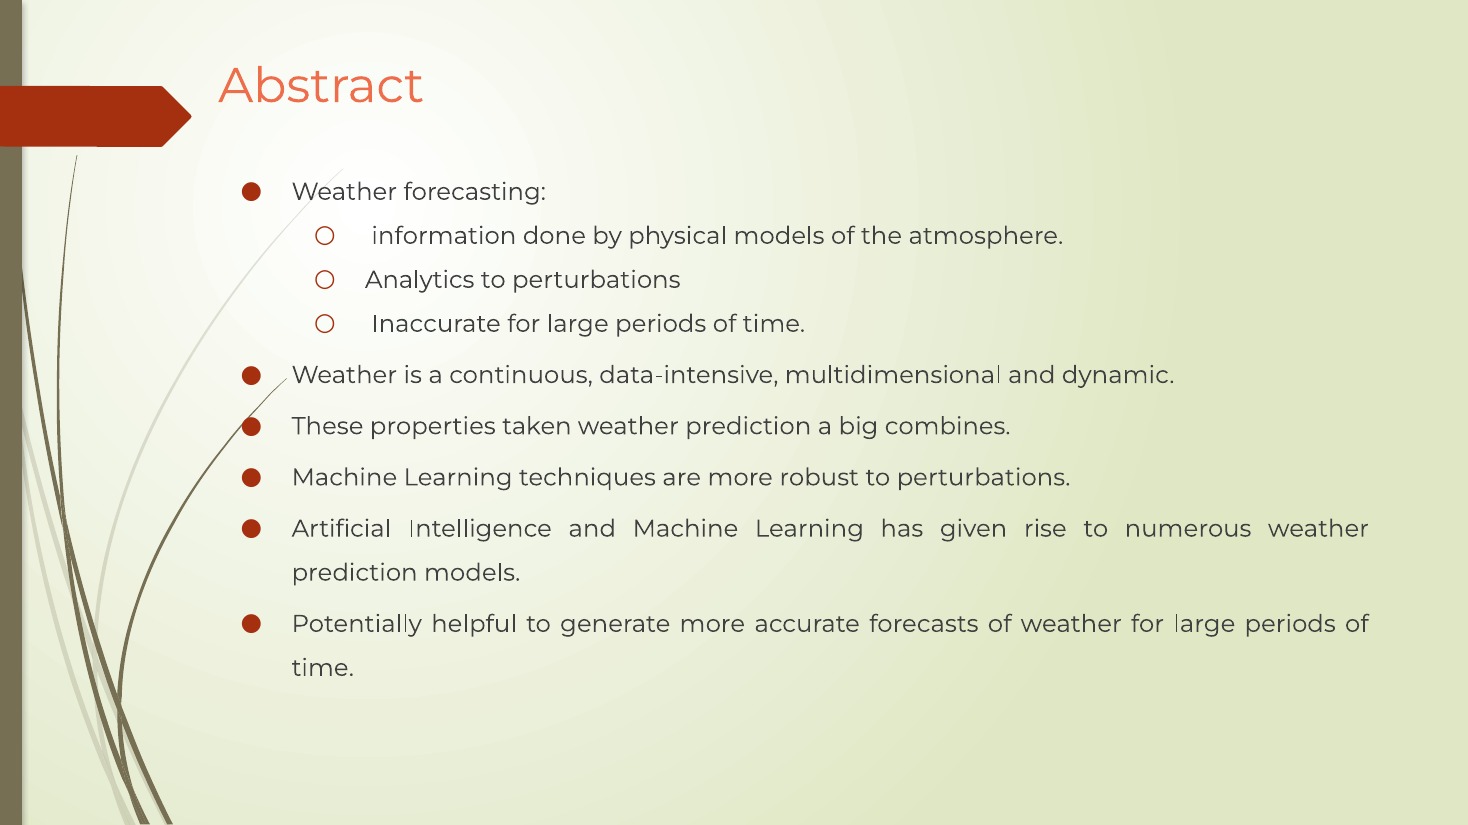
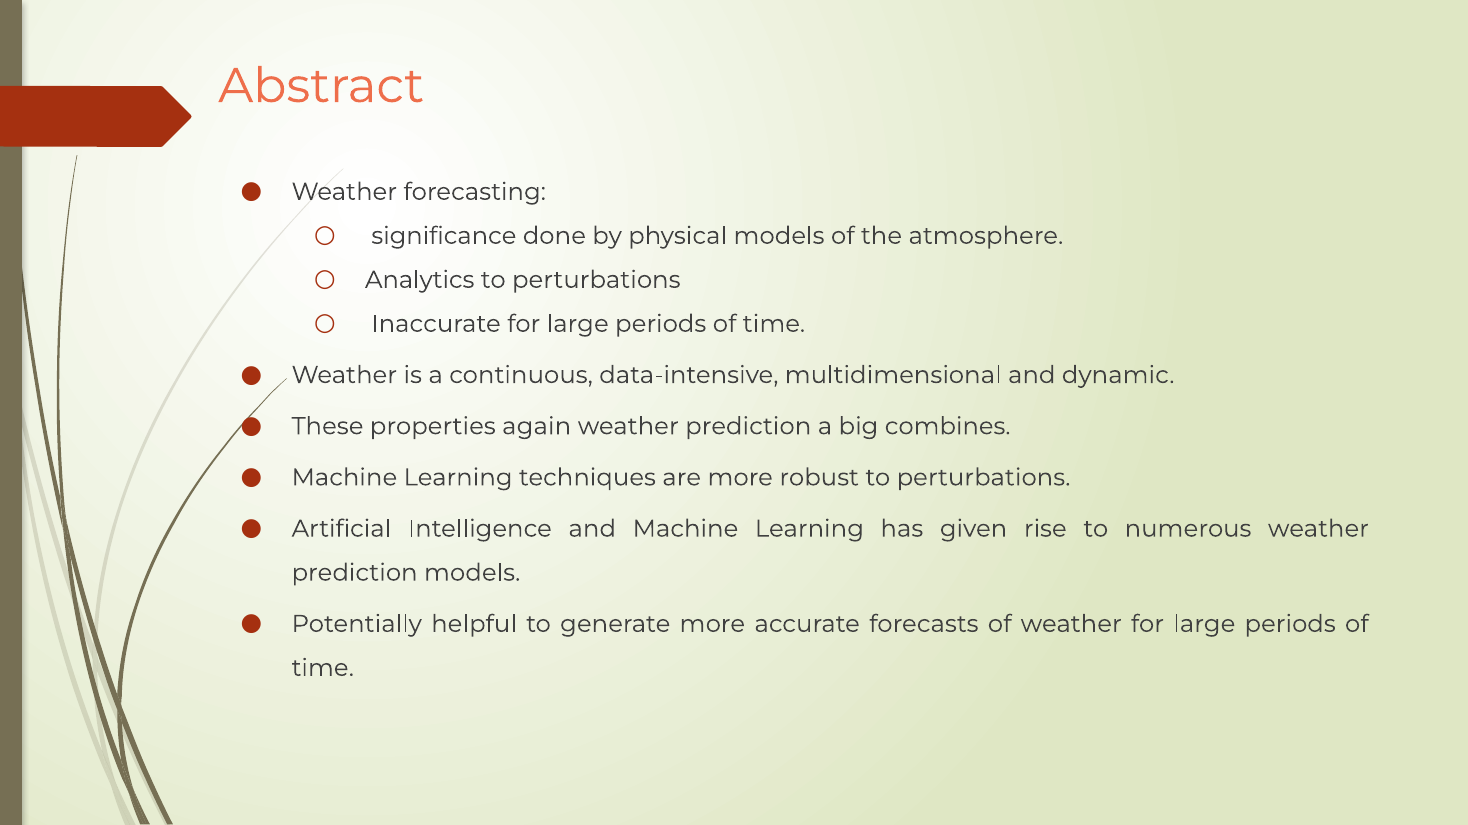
information: information -> significance
taken: taken -> again
